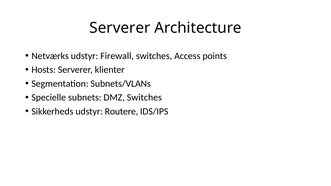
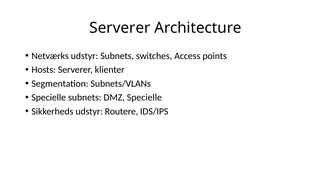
udstyr Firewall: Firewall -> Subnets
DMZ Switches: Switches -> Specielle
